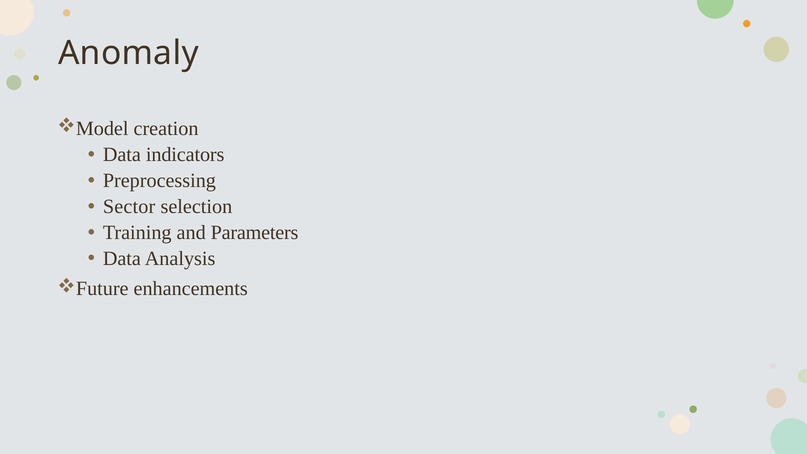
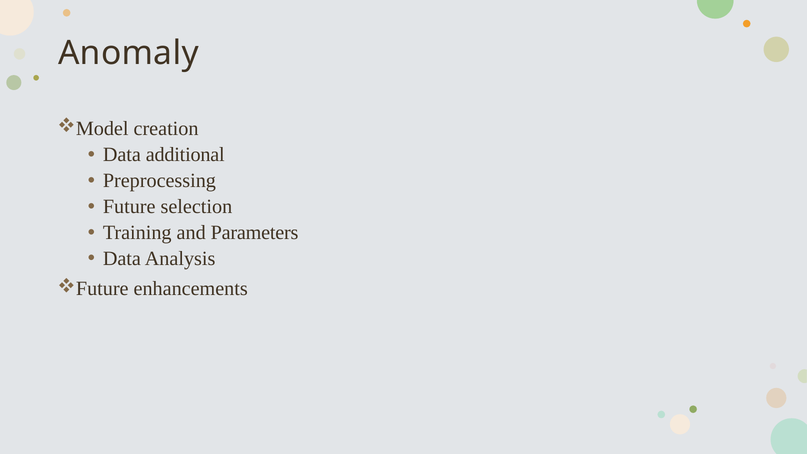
indicators: indicators -> additional
Sector: Sector -> Future
